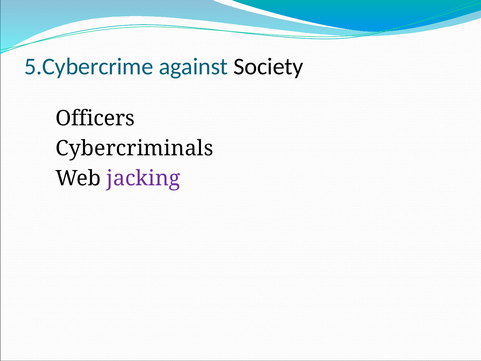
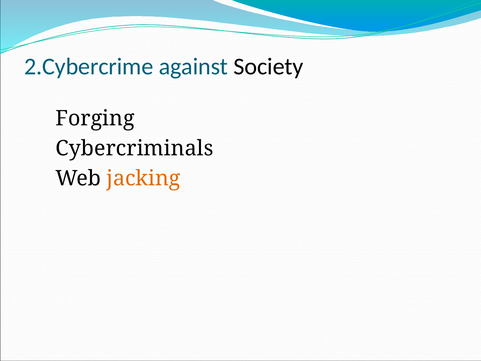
5.Cybercrime: 5.Cybercrime -> 2.Cybercrime
Officers: Officers -> Forging
jacking colour: purple -> orange
